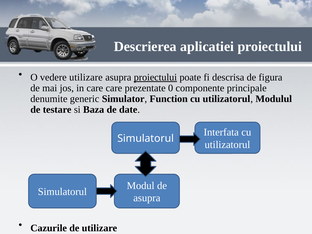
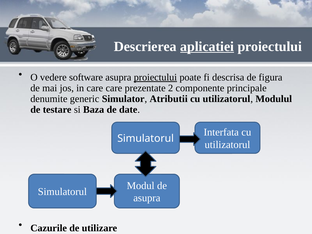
aplicatiei underline: none -> present
vedere utilizare: utilizare -> software
0: 0 -> 2
Function: Function -> Atributii
